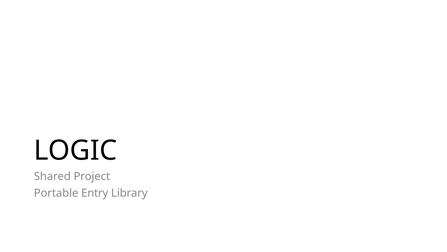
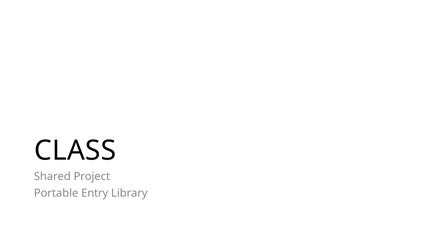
LOGIC: LOGIC -> CLASS
